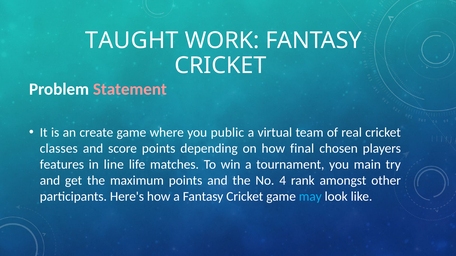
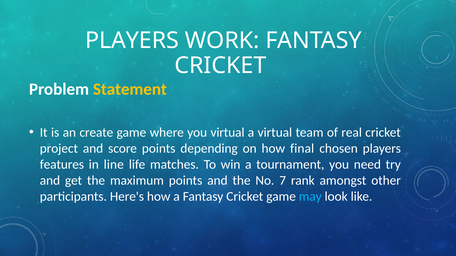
TAUGHT at (132, 40): TAUGHT -> PLAYERS
Statement colour: pink -> yellow
you public: public -> virtual
classes: classes -> project
main: main -> need
4: 4 -> 7
